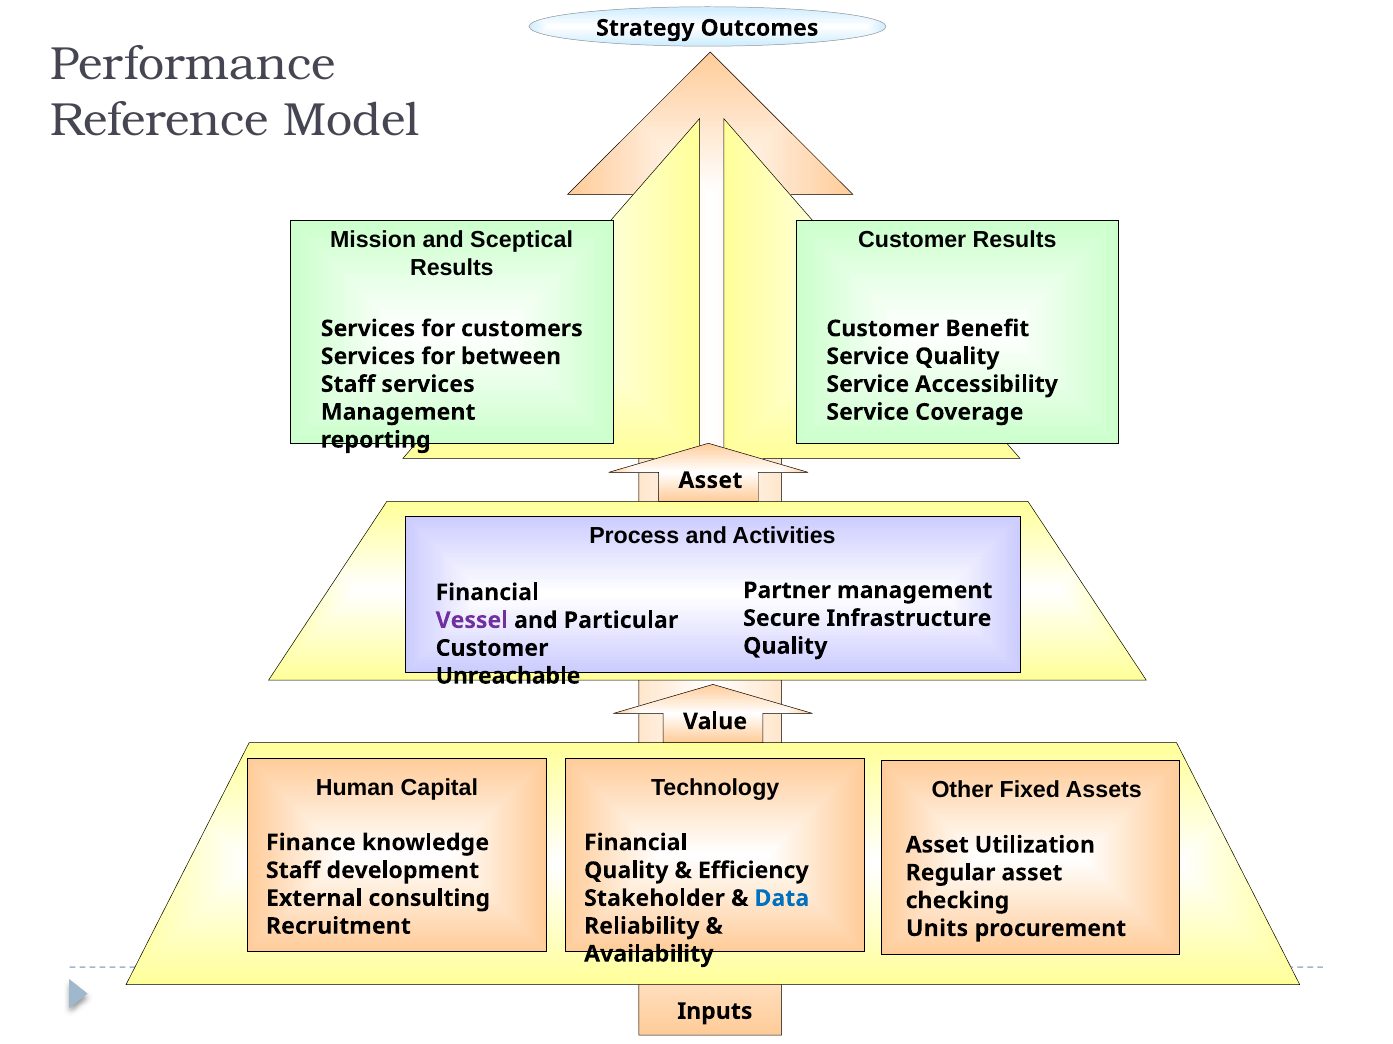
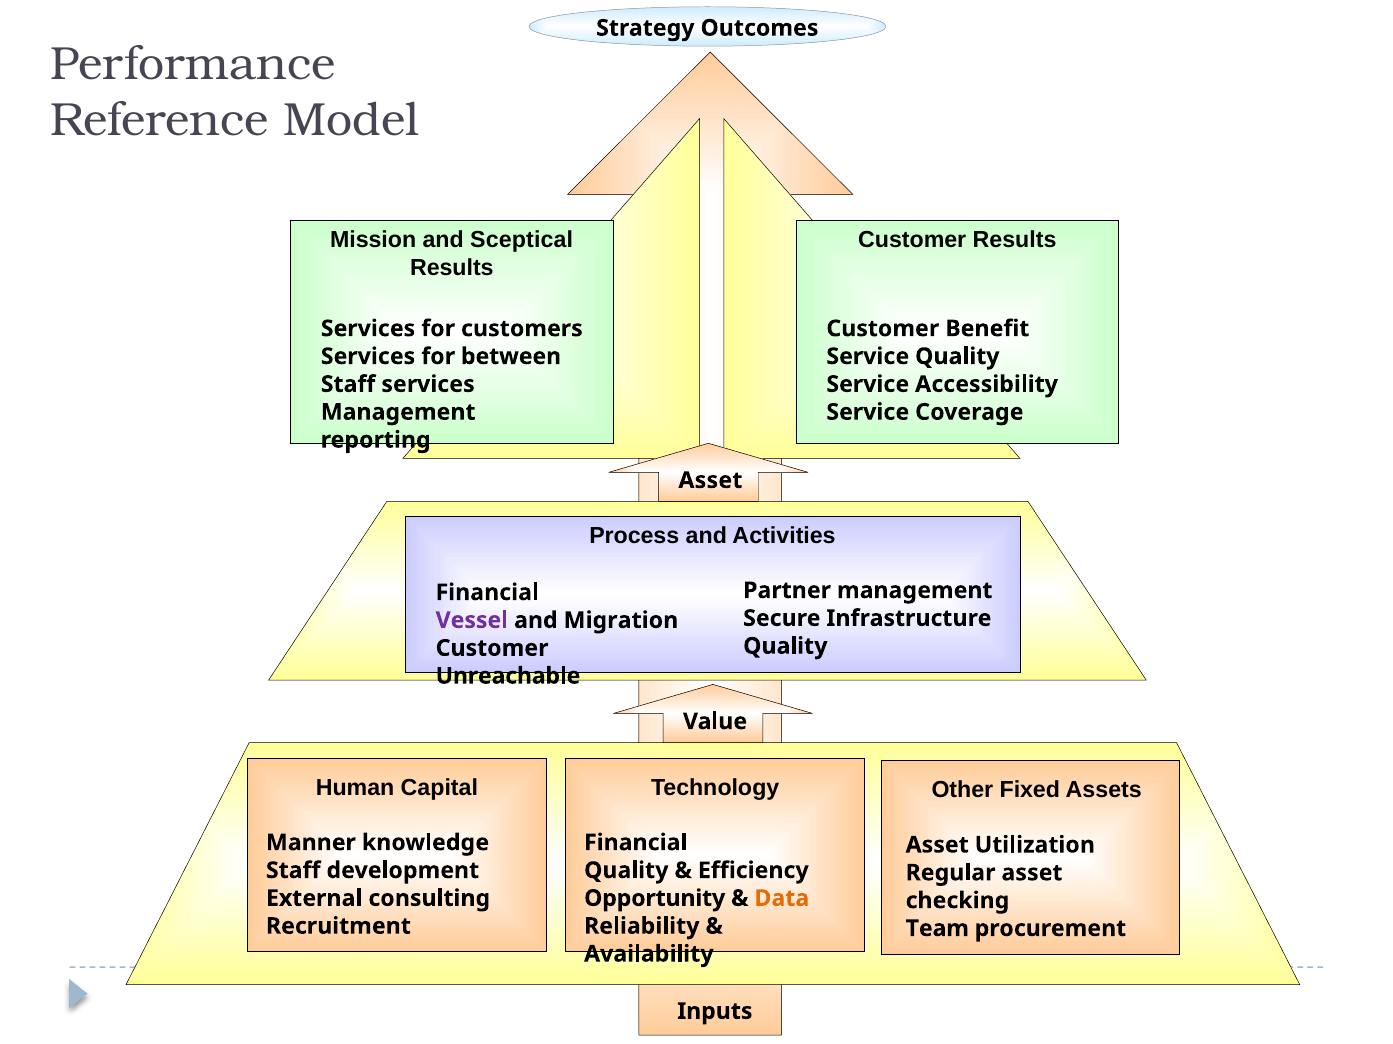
Particular: Particular -> Migration
Finance: Finance -> Manner
Stakeholder: Stakeholder -> Opportunity
Data colour: blue -> orange
Units: Units -> Team
